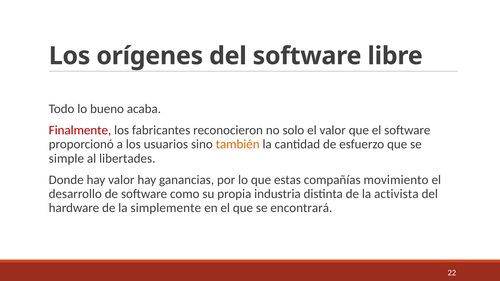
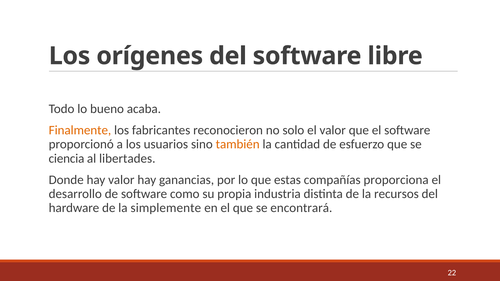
Finalmente colour: red -> orange
simple: simple -> ciencia
movimiento: movimiento -> proporciona
activista: activista -> recursos
